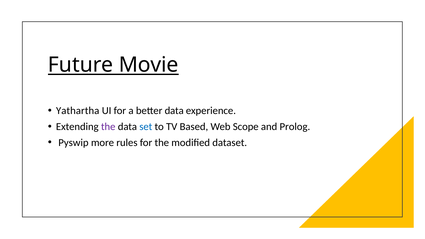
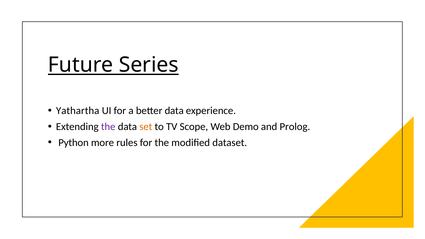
Movie: Movie -> Series
set colour: blue -> orange
Based: Based -> Scope
Scope: Scope -> Demo
Pyswip: Pyswip -> Python
